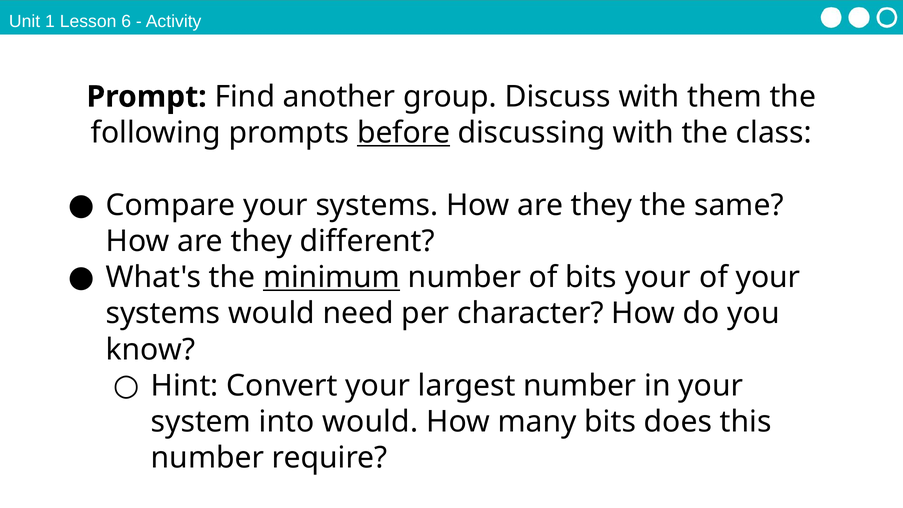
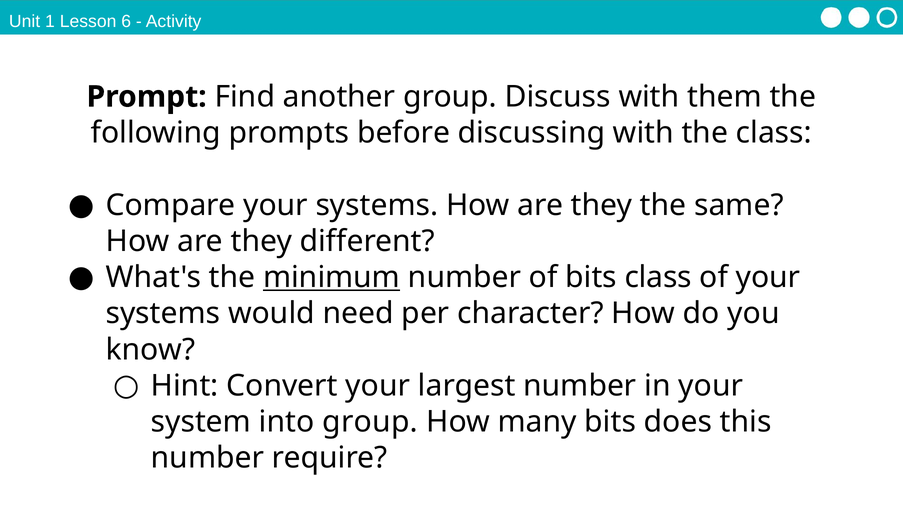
before underline: present -> none
bits your: your -> class
into would: would -> group
